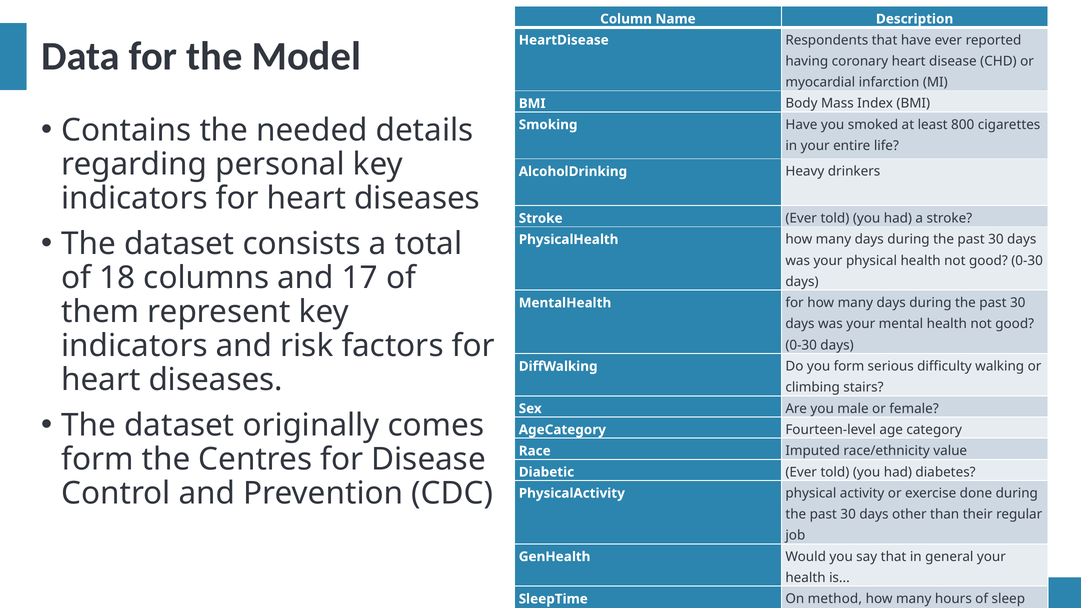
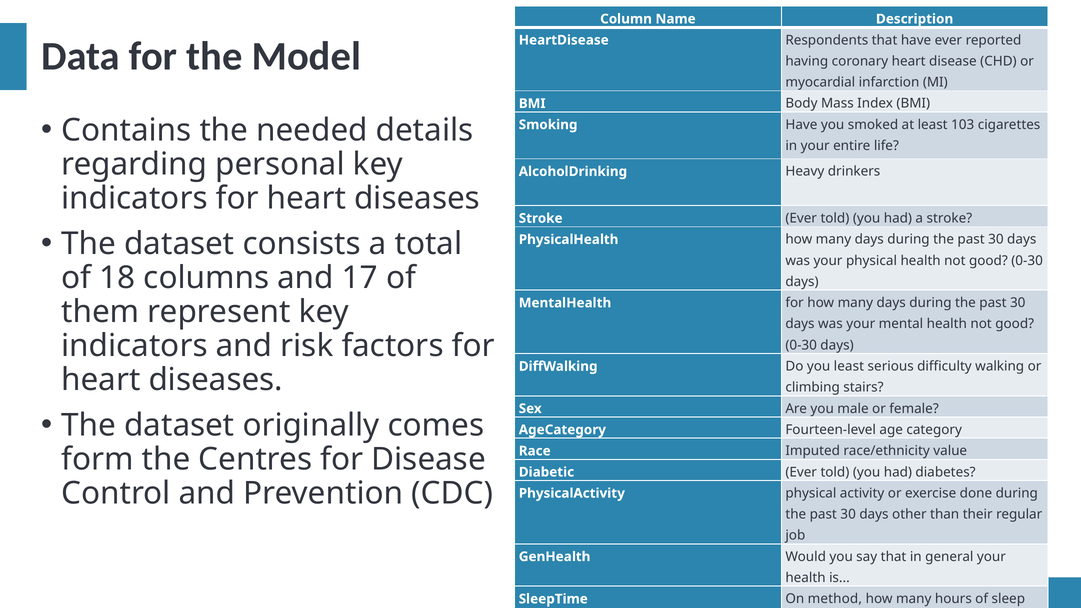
800: 800 -> 103
you form: form -> least
